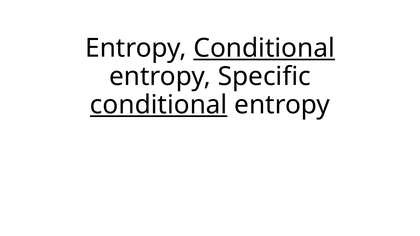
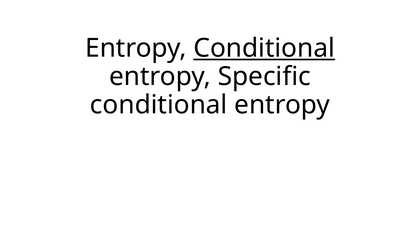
conditional at (159, 105) underline: present -> none
